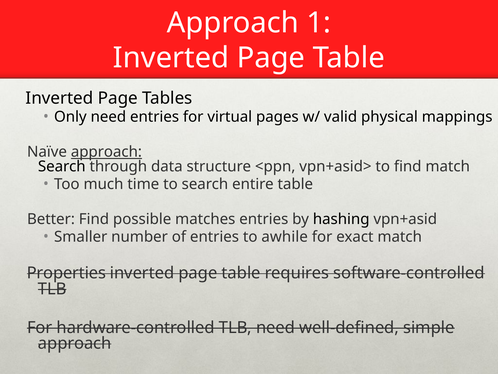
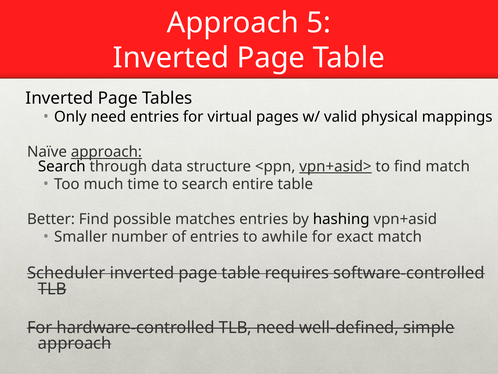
1: 1 -> 5
vpn+asid> underline: none -> present
Properties: Properties -> Scheduler
